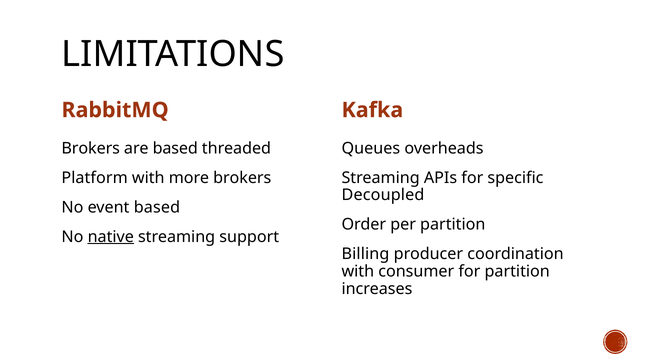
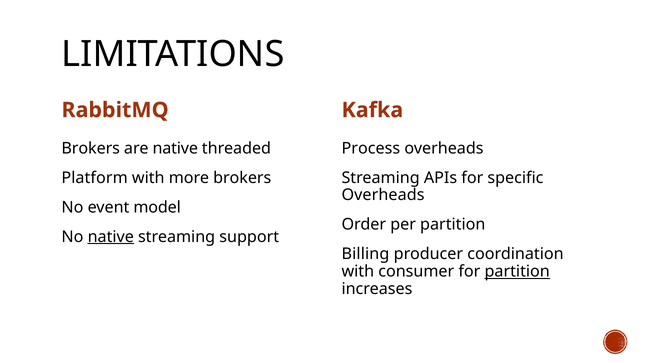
are based: based -> native
Queues: Queues -> Process
Decoupled at (383, 195): Decoupled -> Overheads
event based: based -> model
partition at (517, 271) underline: none -> present
